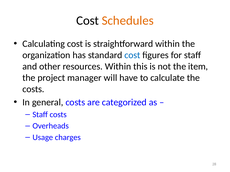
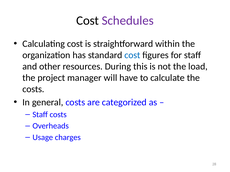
Schedules colour: orange -> purple
resources Within: Within -> During
item: item -> load
